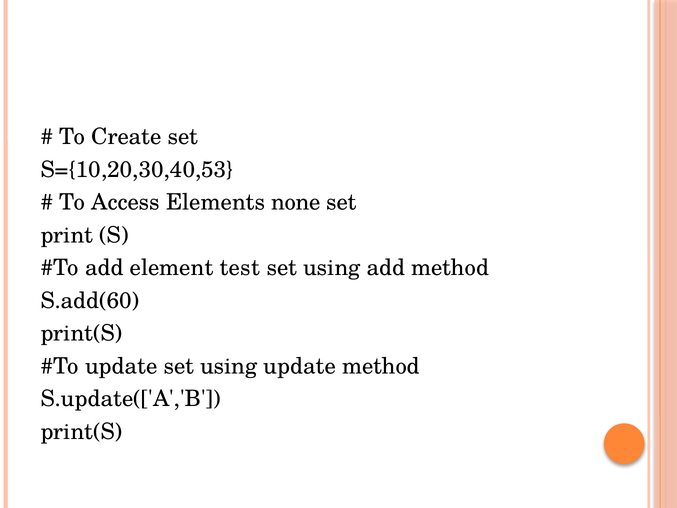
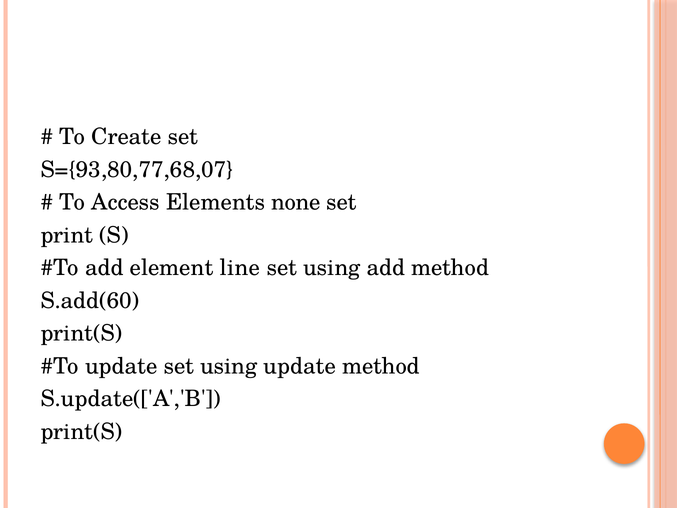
S={10,20,30,40,53: S={10,20,30,40,53 -> S={93,80,77,68,07
test: test -> line
